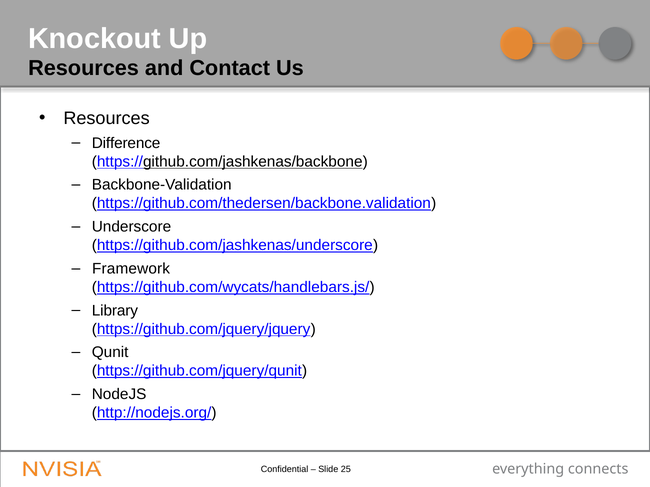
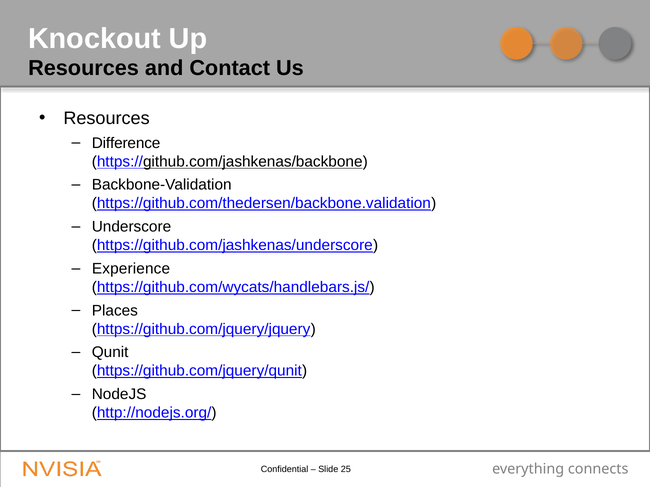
Framework: Framework -> Experience
Library: Library -> Places
